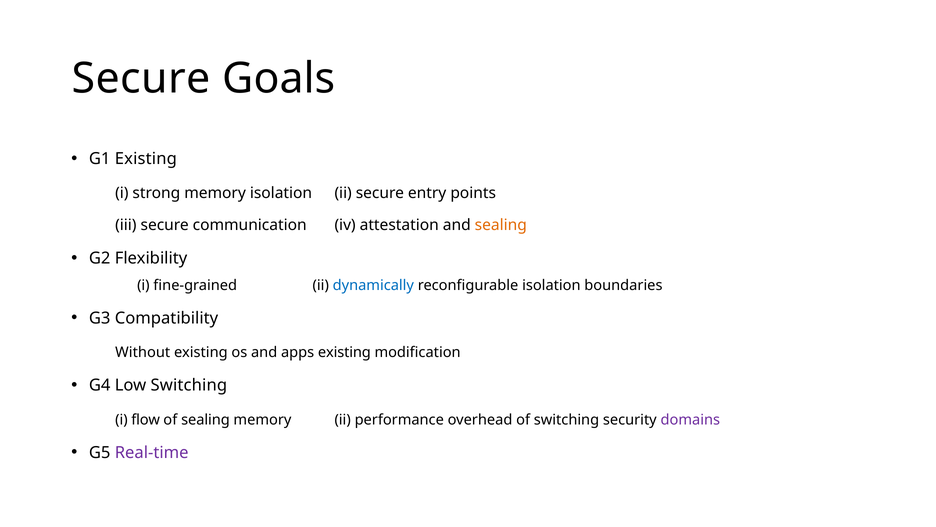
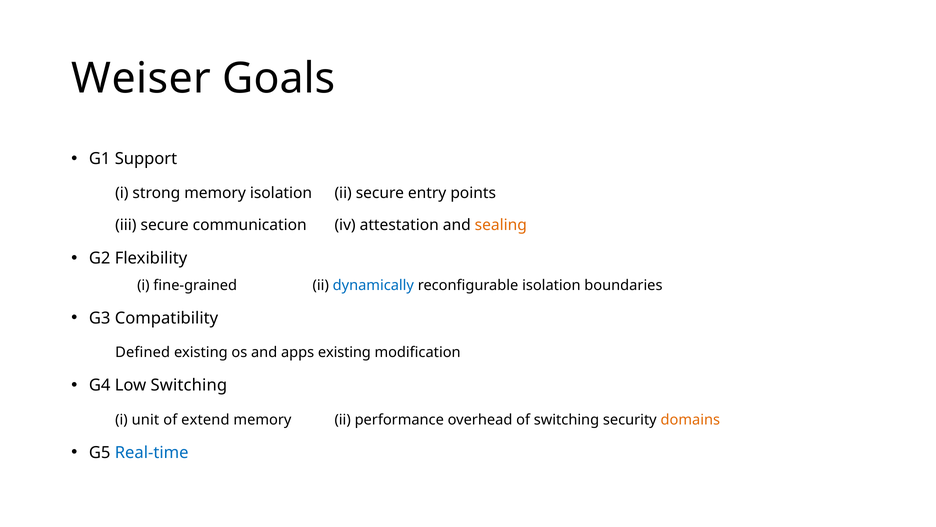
Secure at (141, 79): Secure -> Weiser
G1 Existing: Existing -> Support
Without: Without -> Defined
flow: flow -> unit
of sealing: sealing -> extend
domains colour: purple -> orange
Real-time colour: purple -> blue
